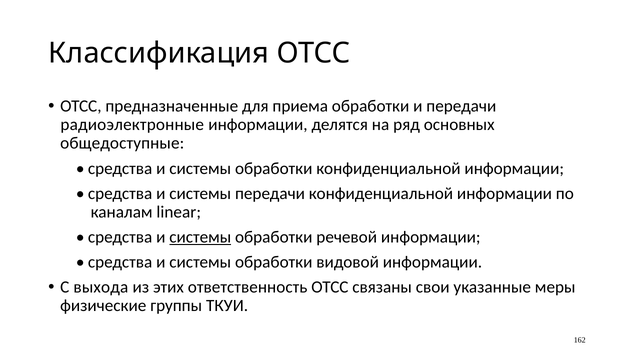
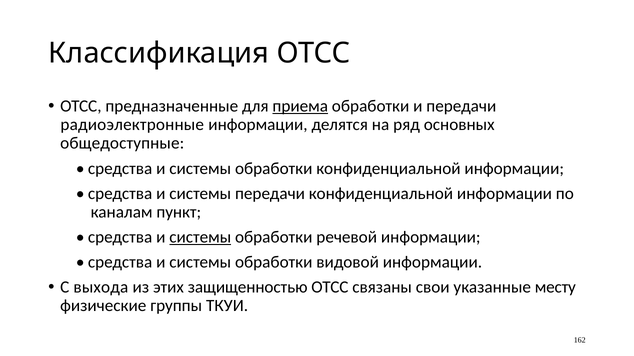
приема underline: none -> present
linear: linear -> пункт
ответственность: ответственность -> защищенностью
меры: меры -> месту
